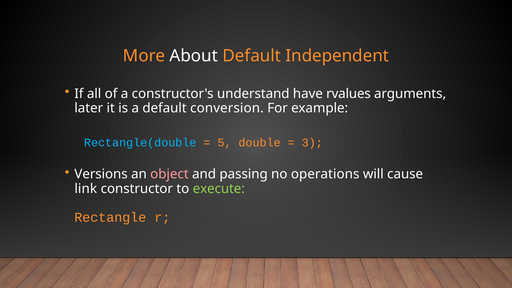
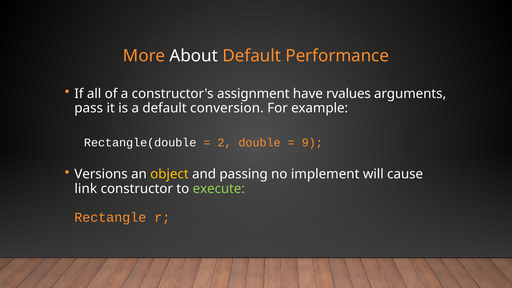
Independent: Independent -> Performance
understand: understand -> assignment
later: later -> pass
Rectangle(double colour: light blue -> white
5: 5 -> 2
3: 3 -> 9
object colour: pink -> yellow
operations: operations -> implement
